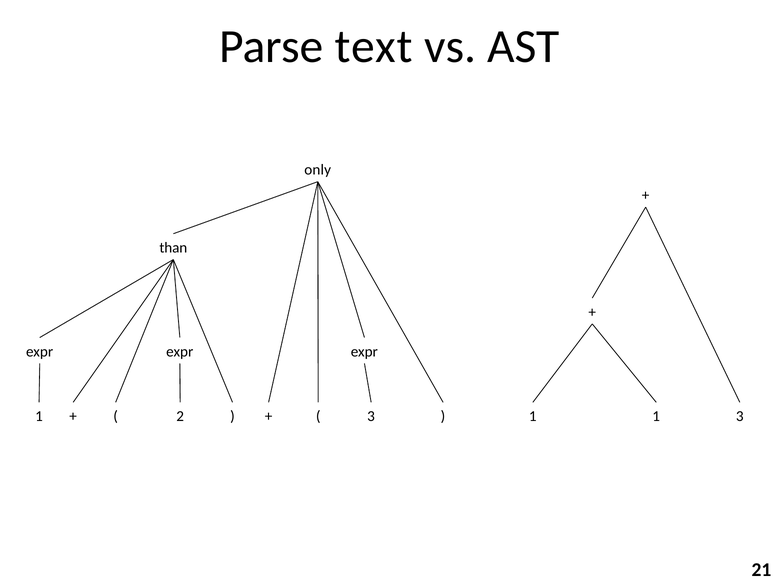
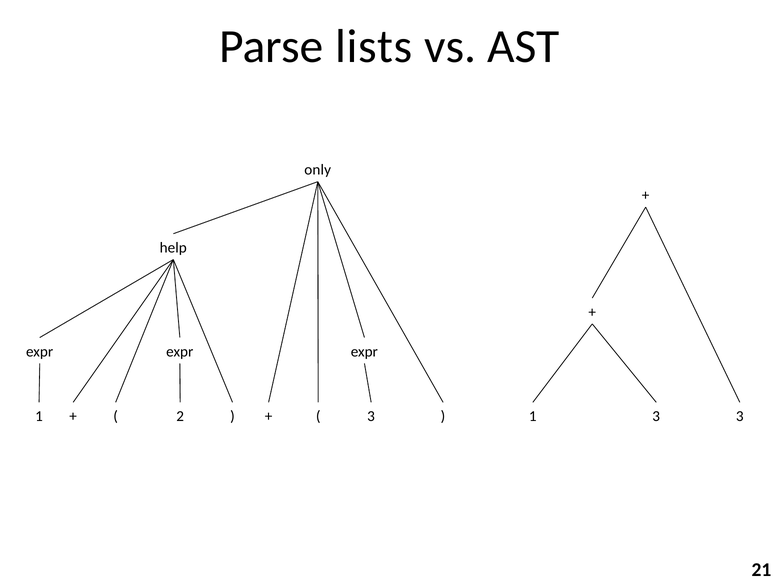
text: text -> lists
than: than -> help
1 1: 1 -> 3
